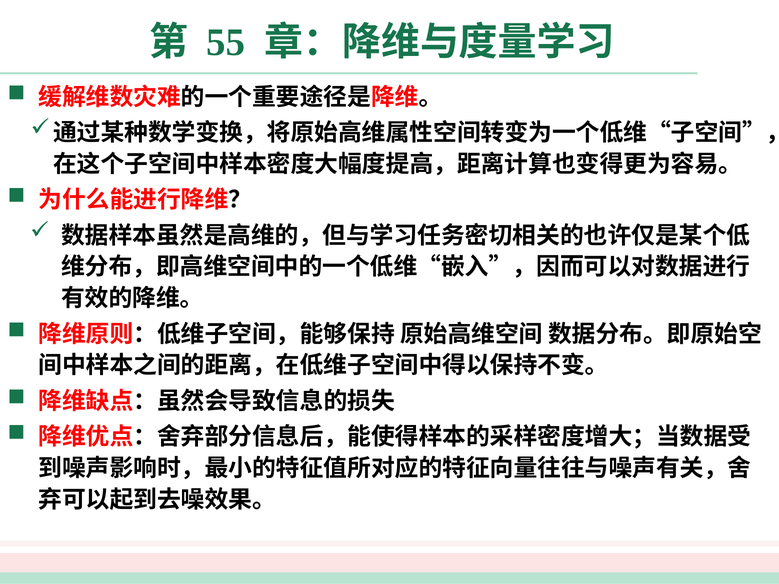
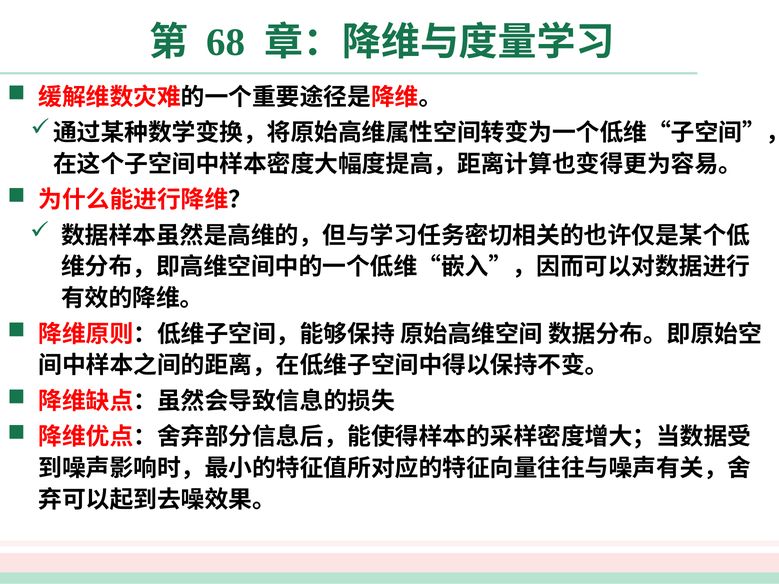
55: 55 -> 68
